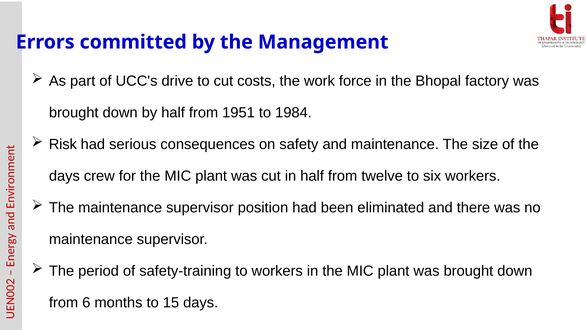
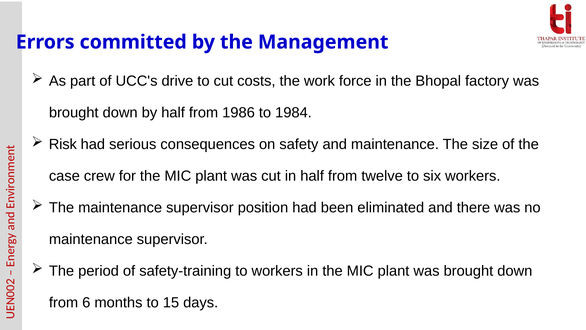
1951: 1951 -> 1986
days at (64, 176): days -> case
